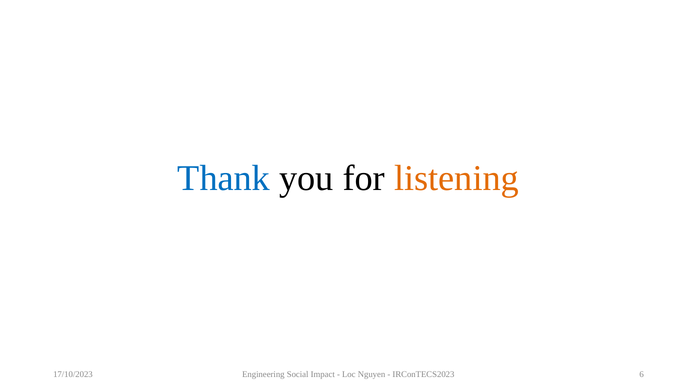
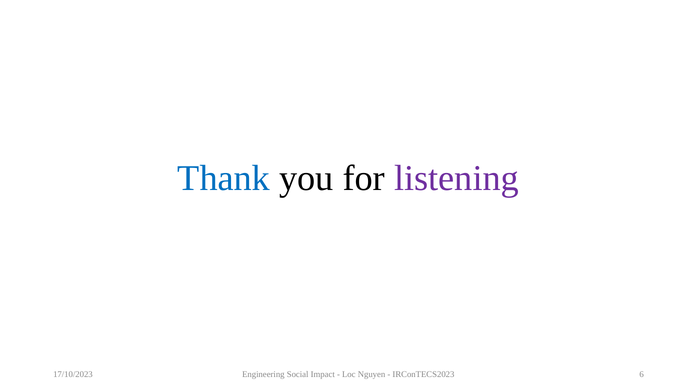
listening colour: orange -> purple
